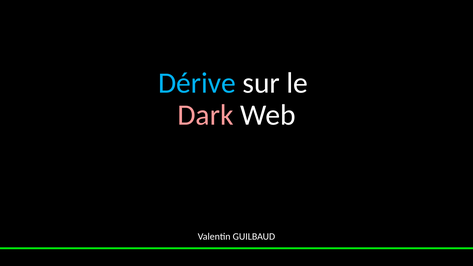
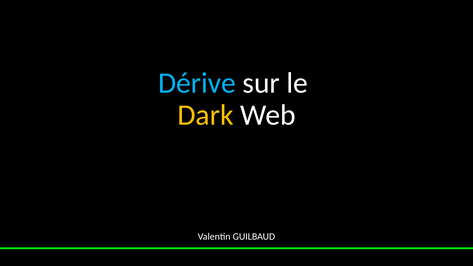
Dark colour: pink -> yellow
